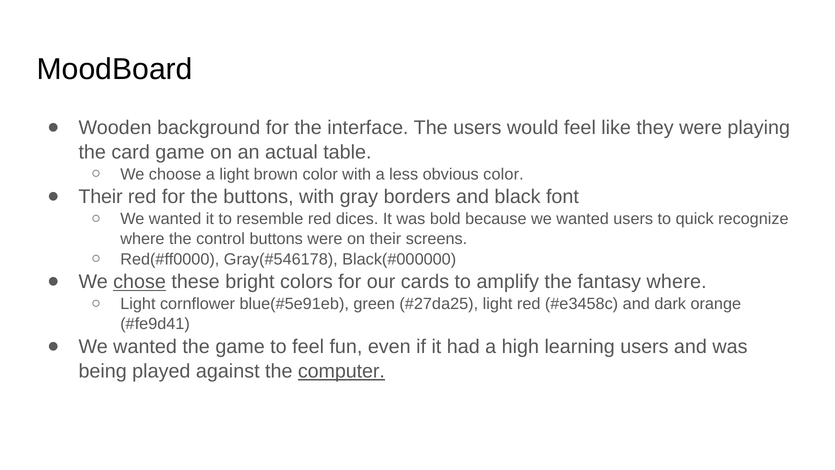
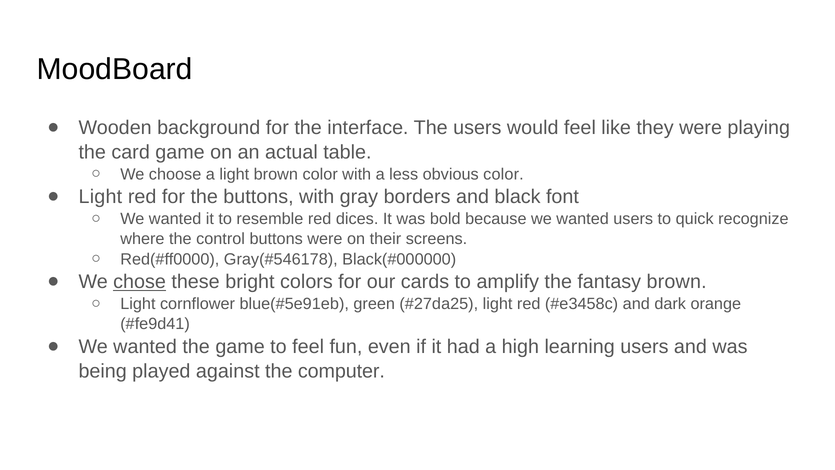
Their at (101, 197): Their -> Light
fantasy where: where -> brown
computer underline: present -> none
